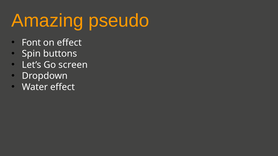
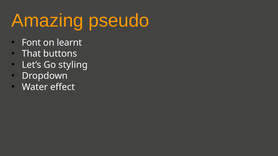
on effect: effect -> learnt
Spin: Spin -> That
screen: screen -> styling
